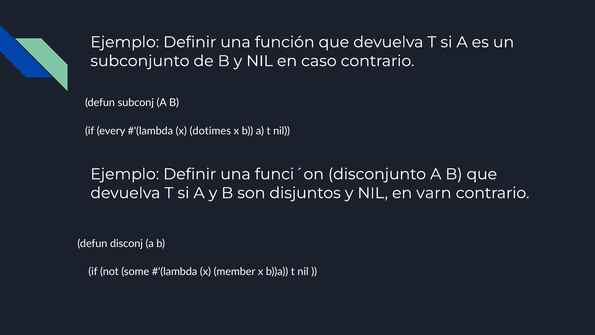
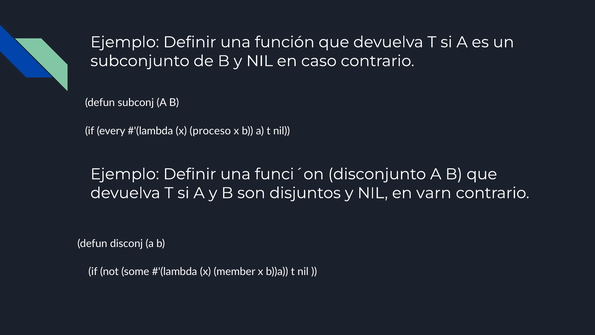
dotimes: dotimes -> proceso
